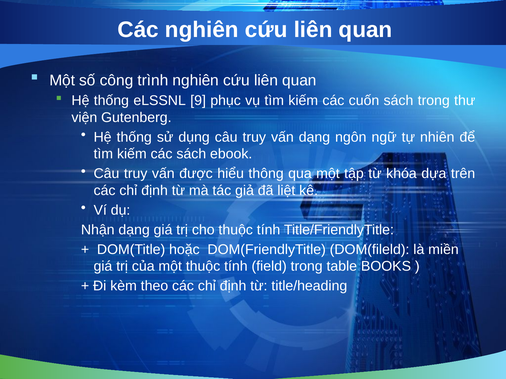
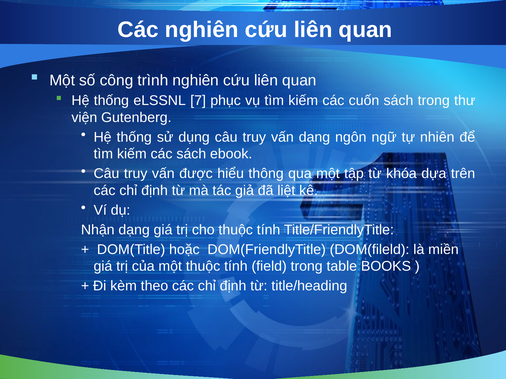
9: 9 -> 7
